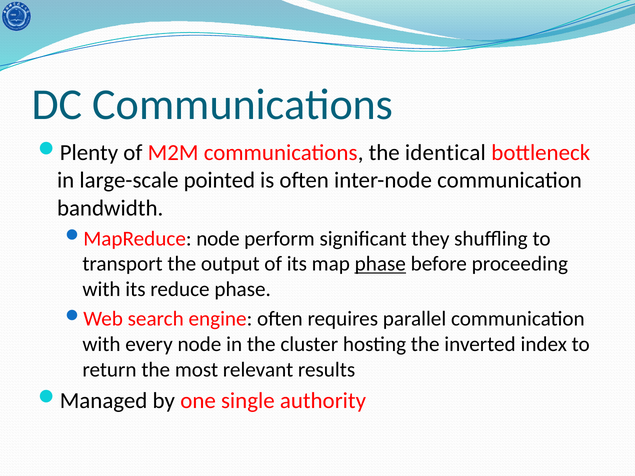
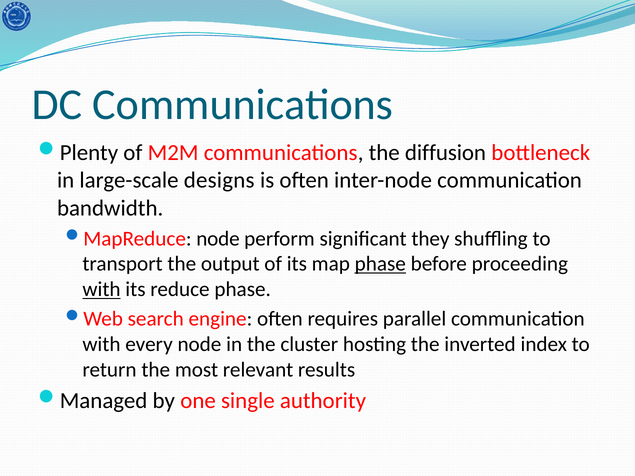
identical: identical -> diffusion
pointed: pointed -> designs
with at (101, 289) underline: none -> present
